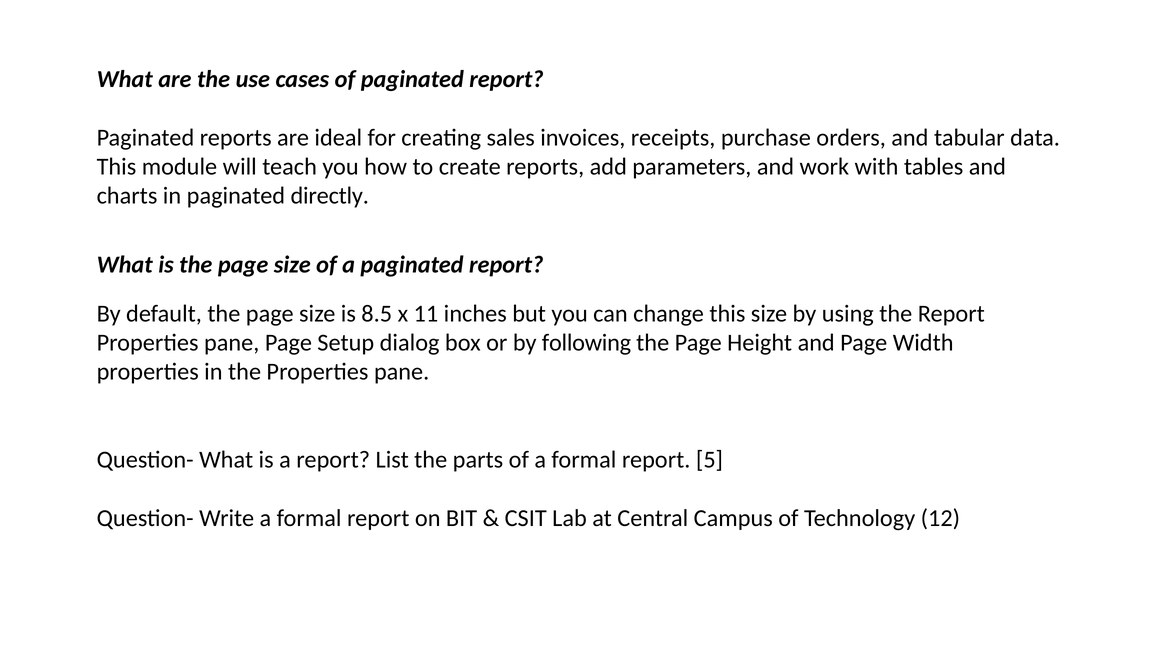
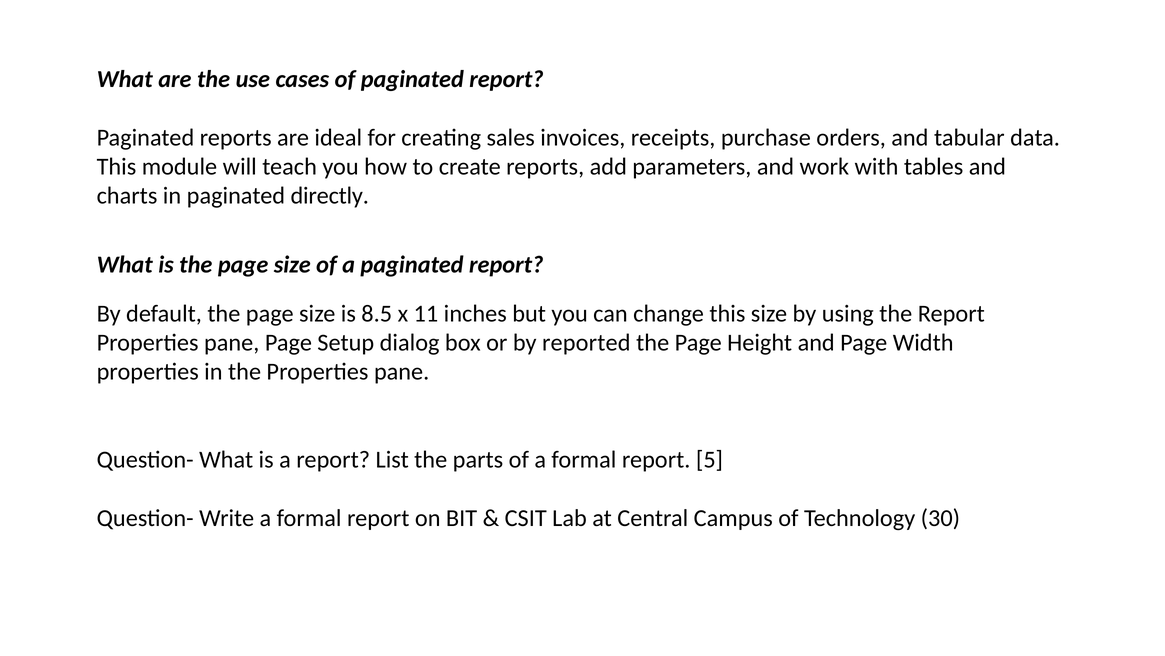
following: following -> reported
12: 12 -> 30
